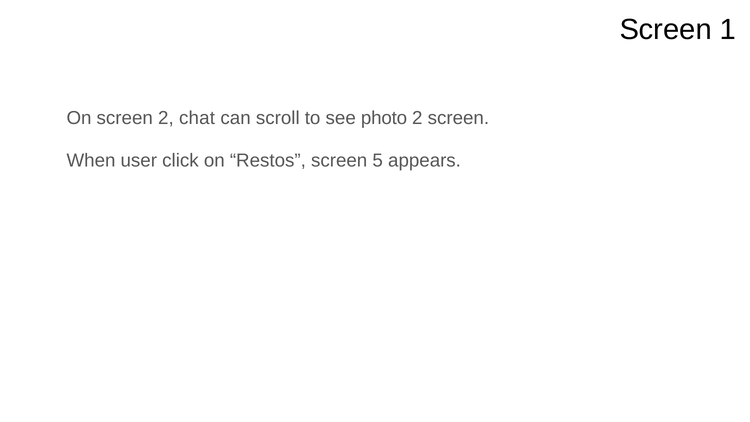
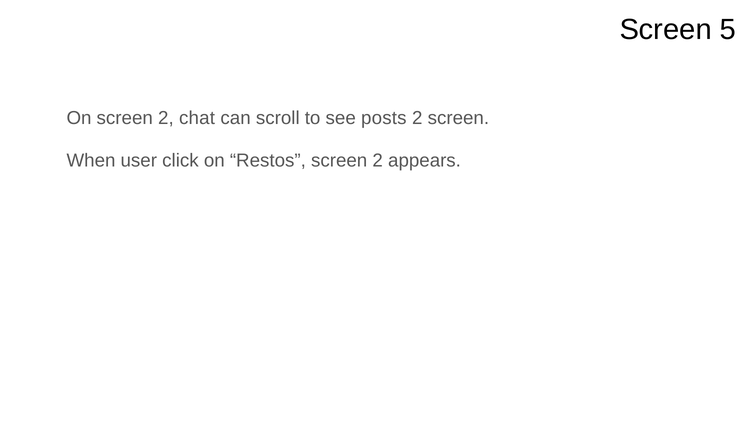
1: 1 -> 5
see photo: photo -> posts
Restos screen 5: 5 -> 2
